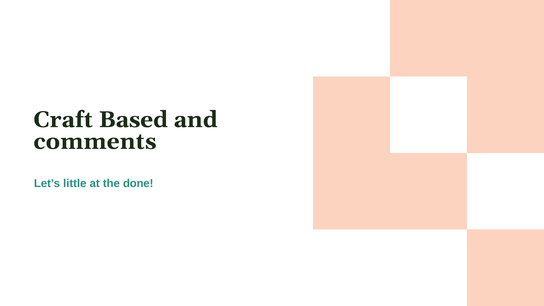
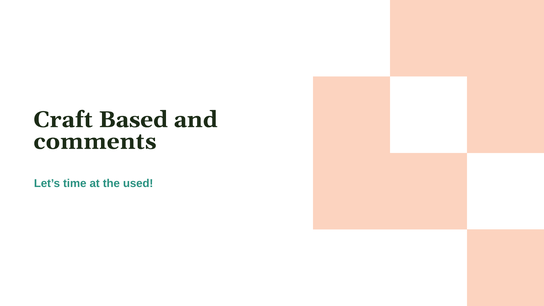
little: little -> time
done: done -> used
